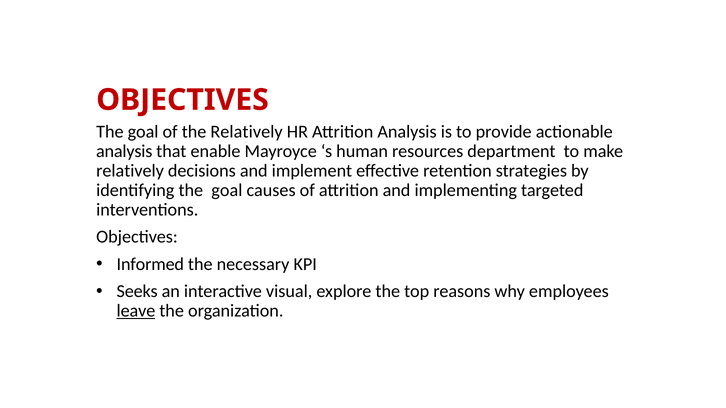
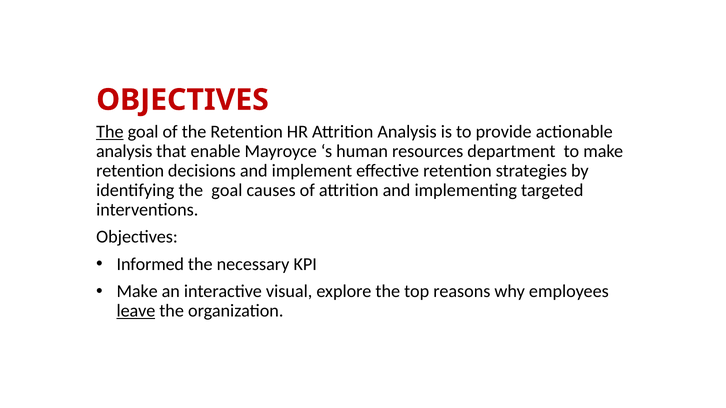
The at (110, 132) underline: none -> present
the Relatively: Relatively -> Retention
relatively at (130, 171): relatively -> retention
Seeks at (137, 292): Seeks -> Make
